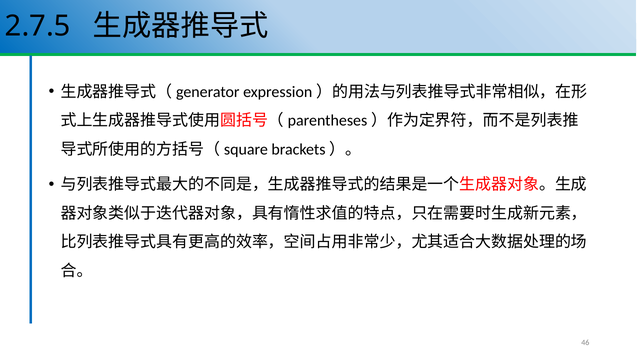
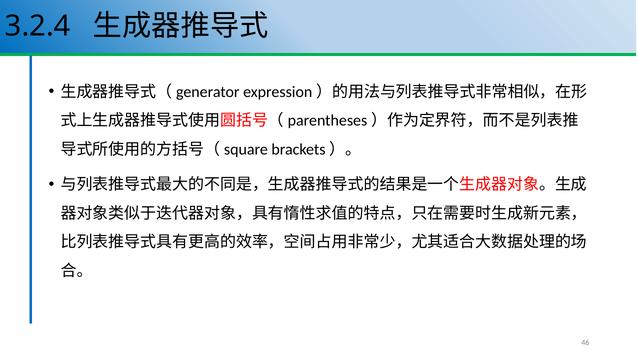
2.7.5: 2.7.5 -> 3.2.4
